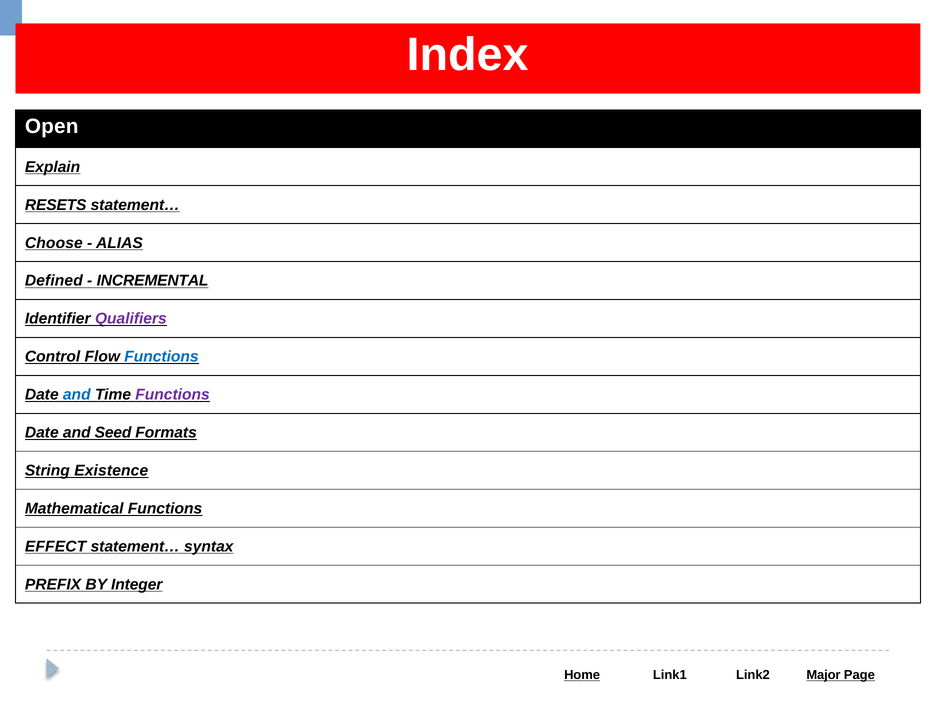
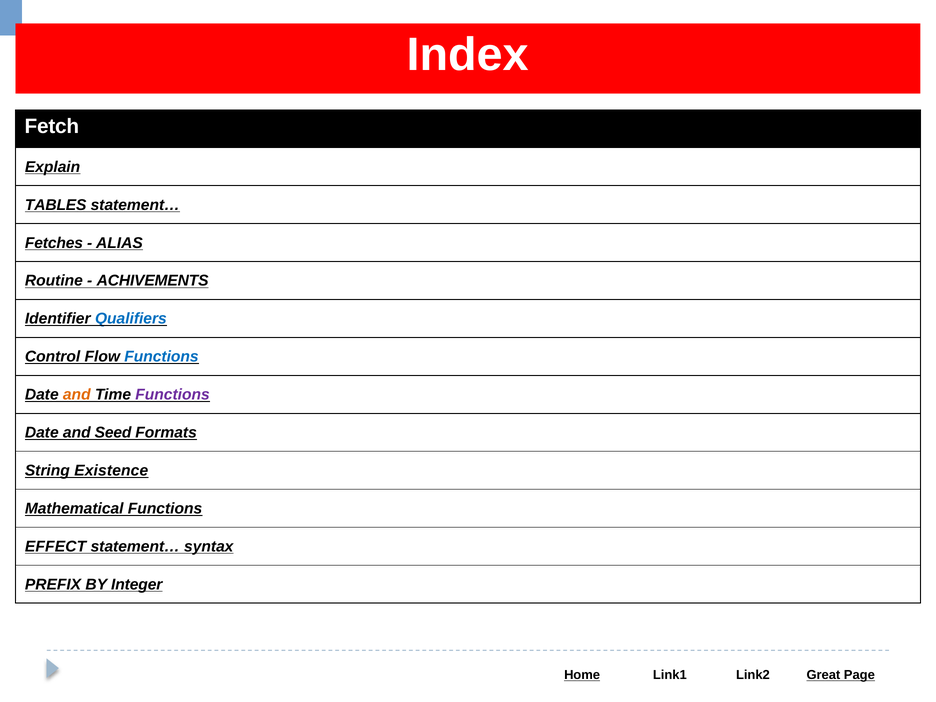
Open: Open -> Fetch
RESETS: RESETS -> TABLES
Choose: Choose -> Fetches
Defined: Defined -> Routine
INCREMENTAL: INCREMENTAL -> ACHIVEMENTS
Qualifiers colour: purple -> blue
and at (77, 395) colour: blue -> orange
Major: Major -> Great
